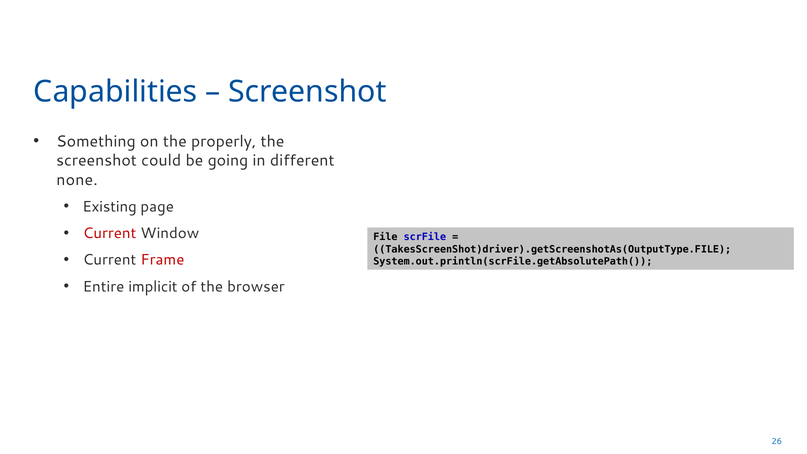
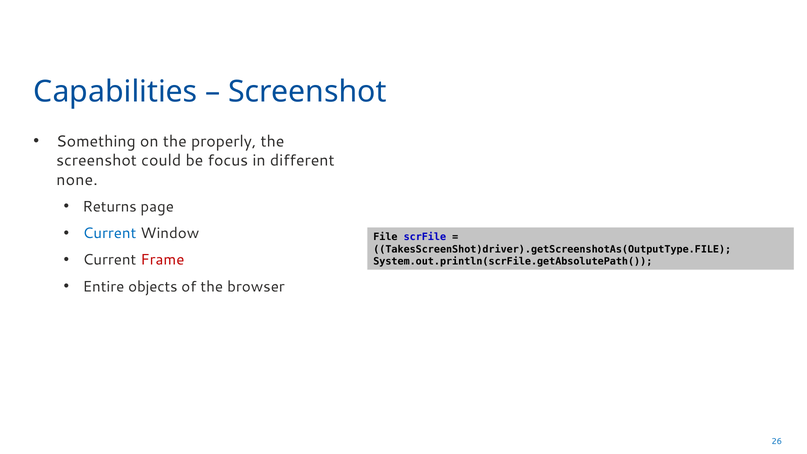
going: going -> focus
Existing: Existing -> Returns
Current at (109, 233) colour: red -> blue
implicit: implicit -> objects
